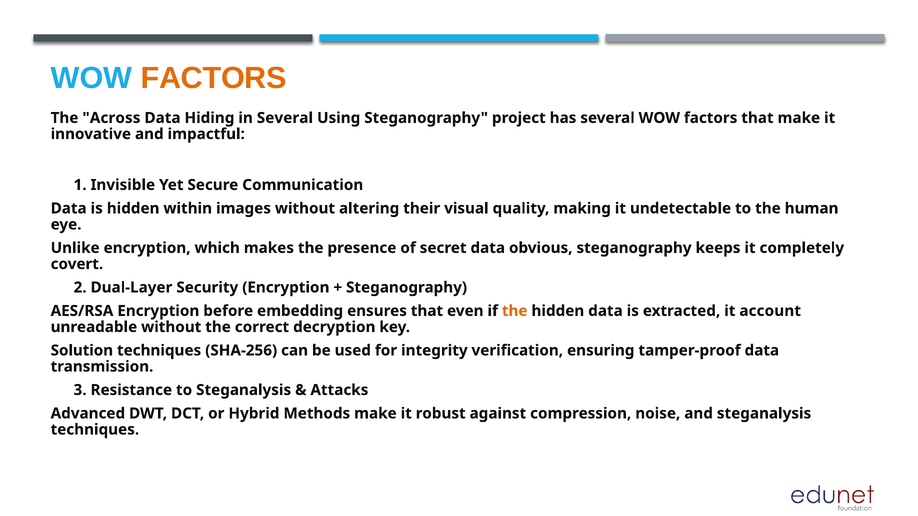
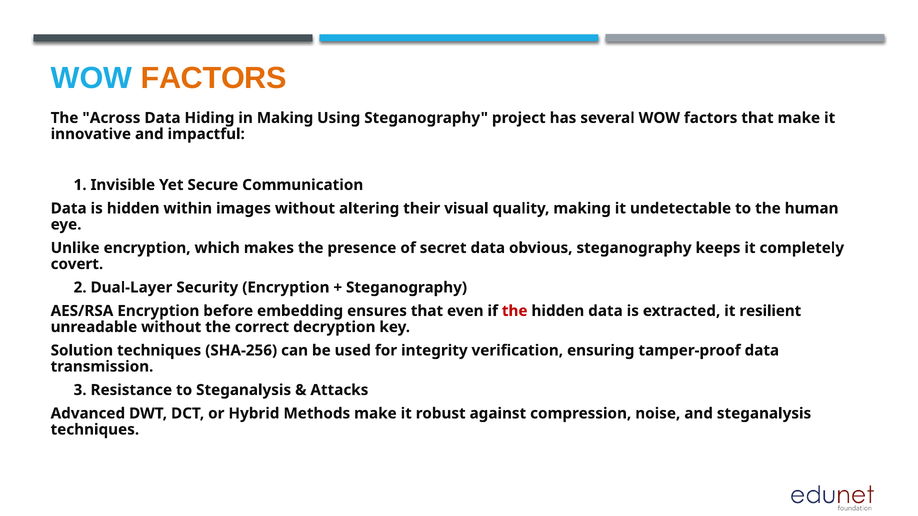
in Several: Several -> Making
the at (515, 311) colour: orange -> red
account: account -> resilient
